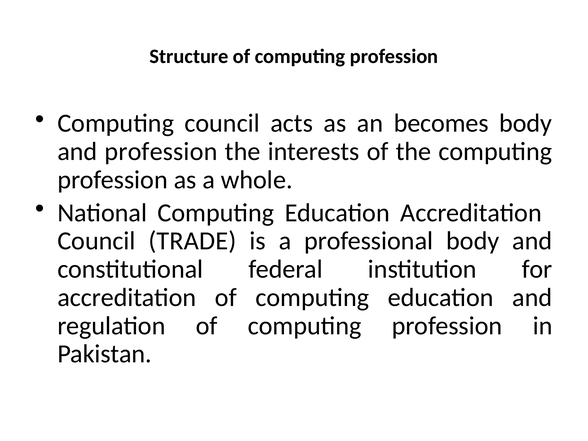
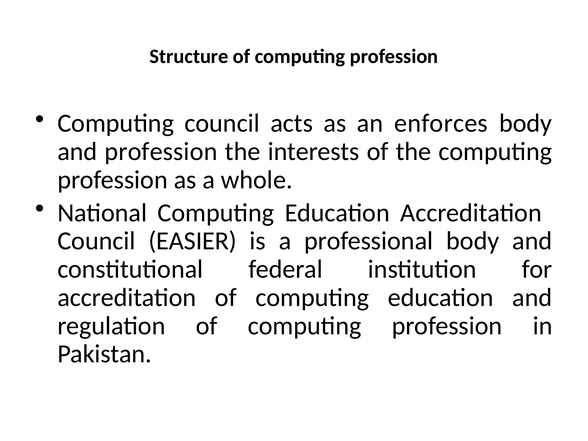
becomes: becomes -> enforces
TRADE: TRADE -> EASIER
